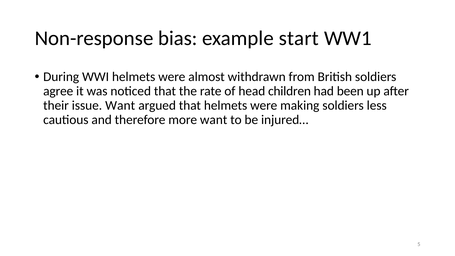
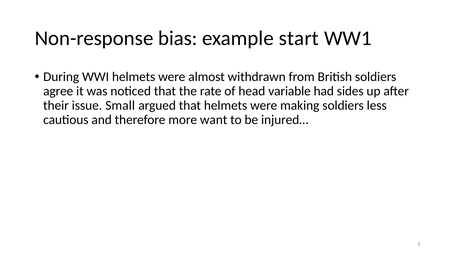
children: children -> variable
been: been -> sides
issue Want: Want -> Small
